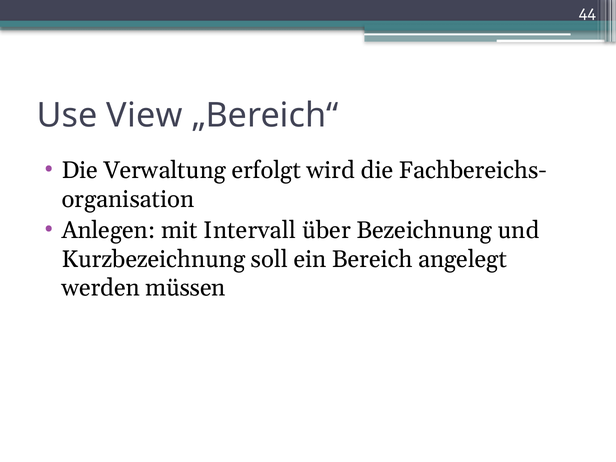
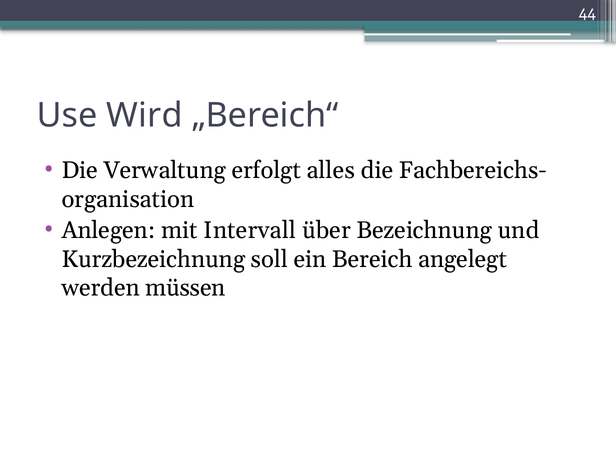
View: View -> Wird
wird: wird -> alles
